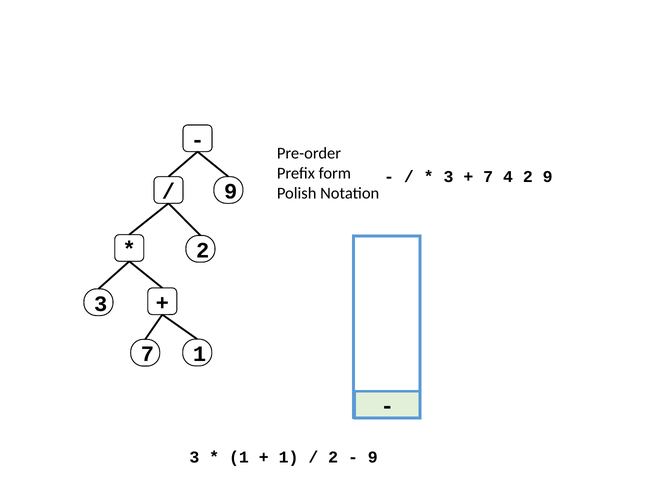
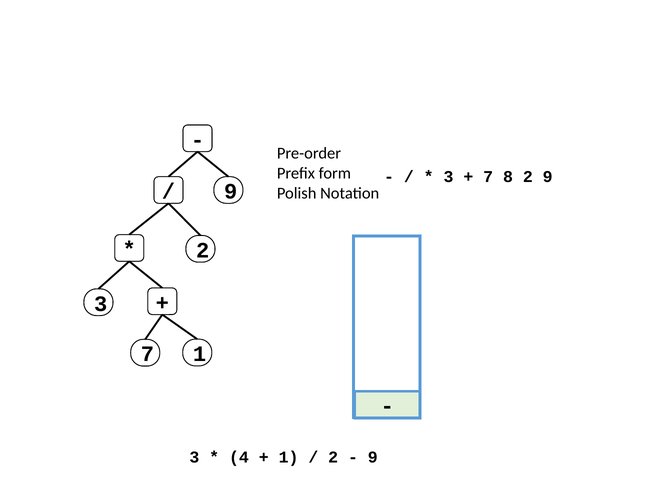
4: 4 -> 8
1 at (239, 457): 1 -> 4
